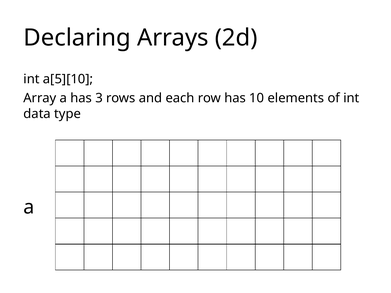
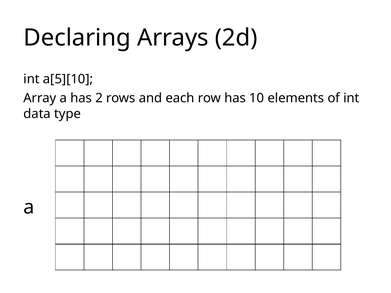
3: 3 -> 2
